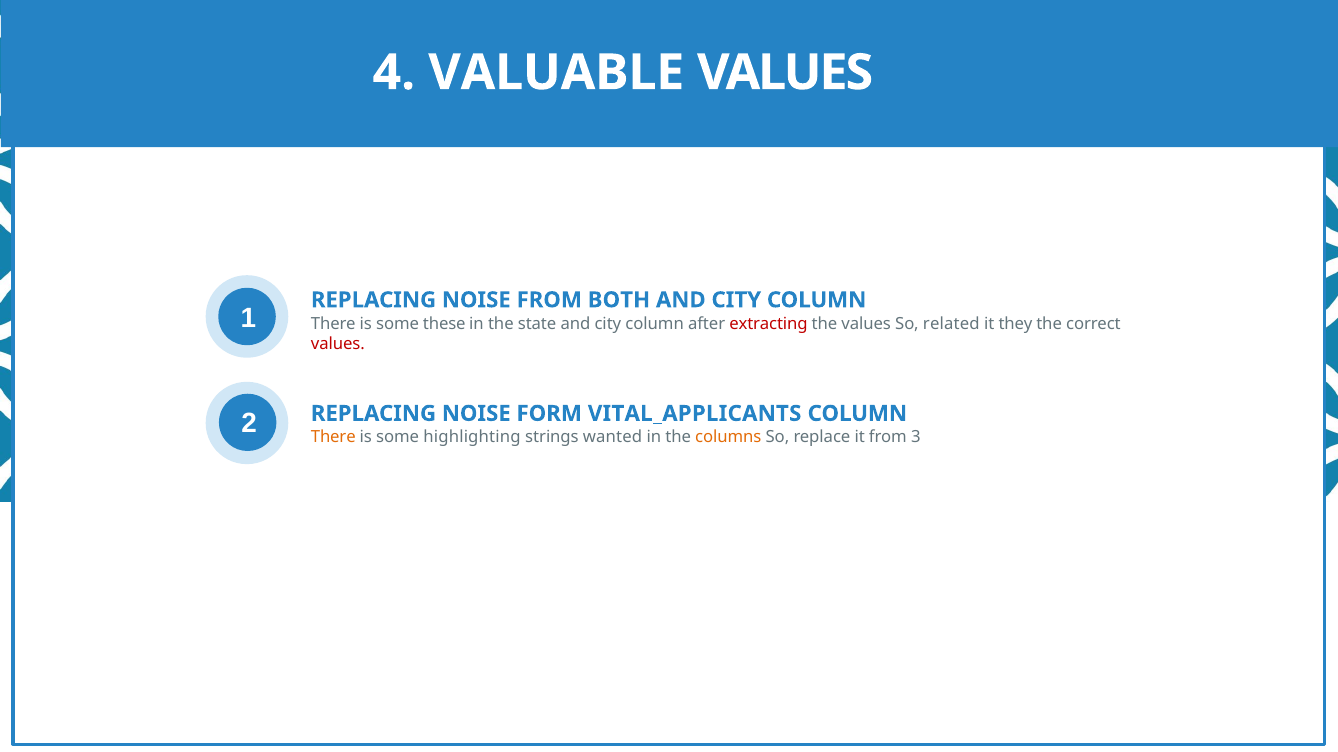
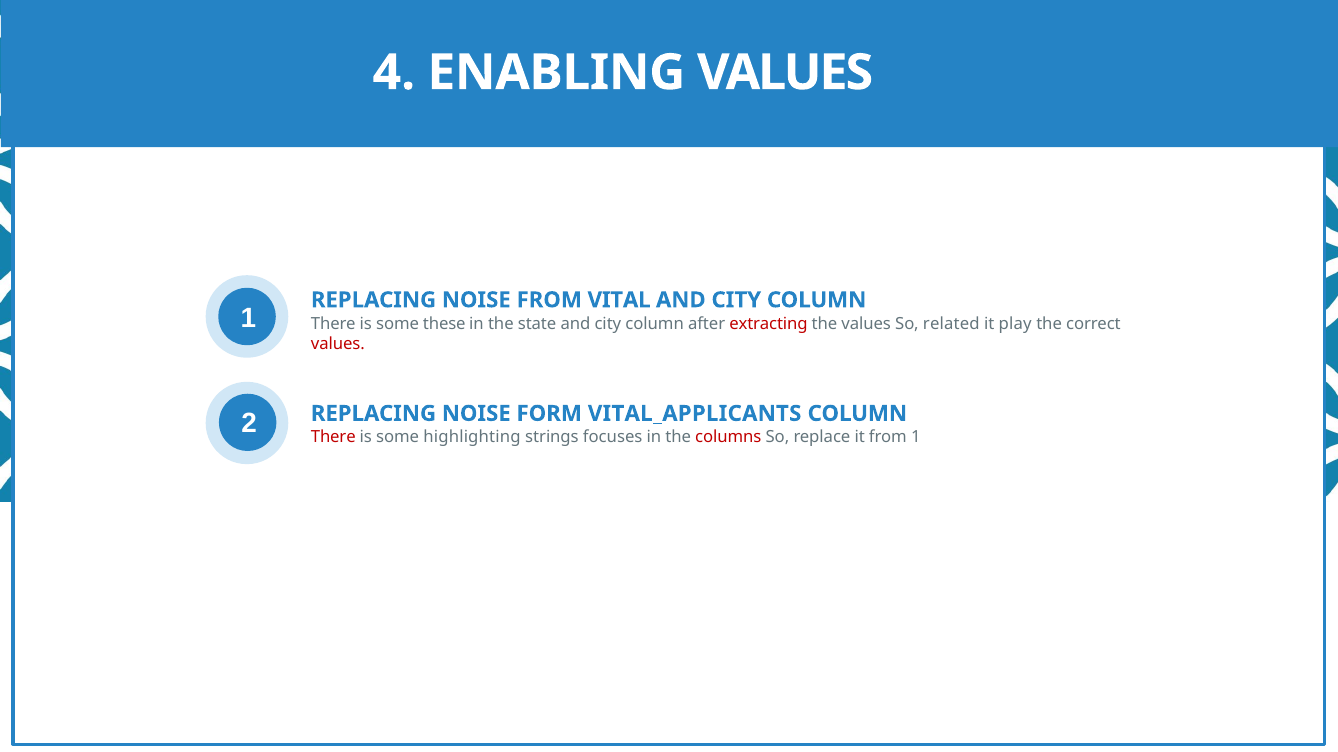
VALUABLE: VALUABLE -> ENABLING
BOTH: BOTH -> VITAL
they: they -> play
There at (333, 438) colour: orange -> red
wanted: wanted -> focuses
columns colour: orange -> red
from 3: 3 -> 1
